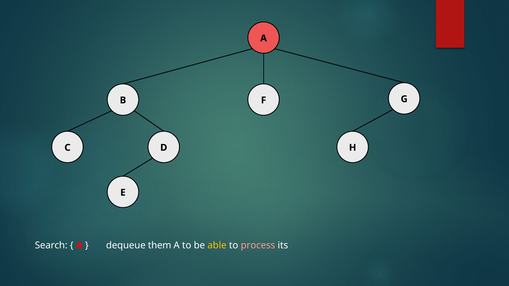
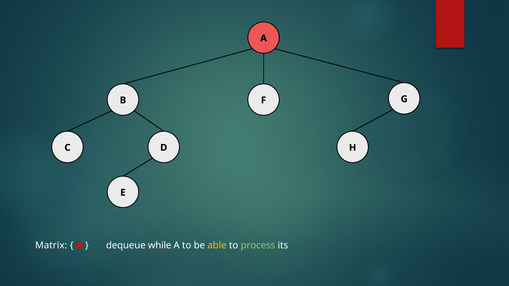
Search: Search -> Matrix
them: them -> while
process colour: pink -> light green
